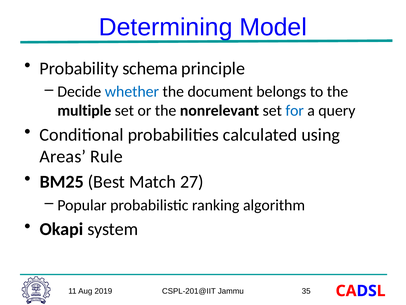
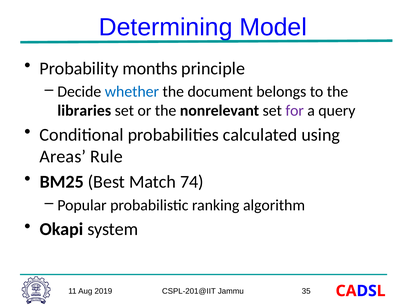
schema: schema -> months
multiple: multiple -> libraries
for colour: blue -> purple
27: 27 -> 74
